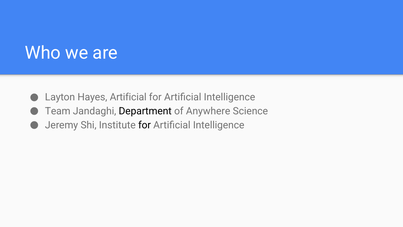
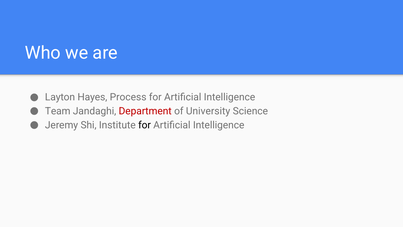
Hayes Artificial: Artificial -> Process
Department colour: black -> red
Anywhere: Anywhere -> University
